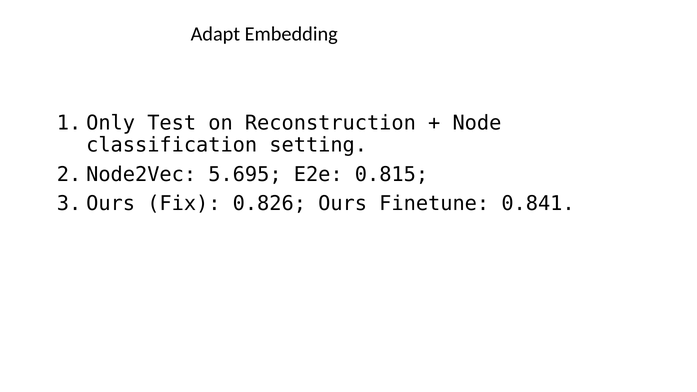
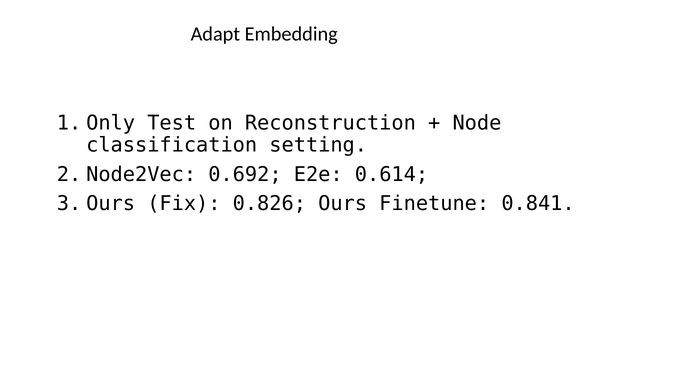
5.695: 5.695 -> 0.692
0.815: 0.815 -> 0.614
